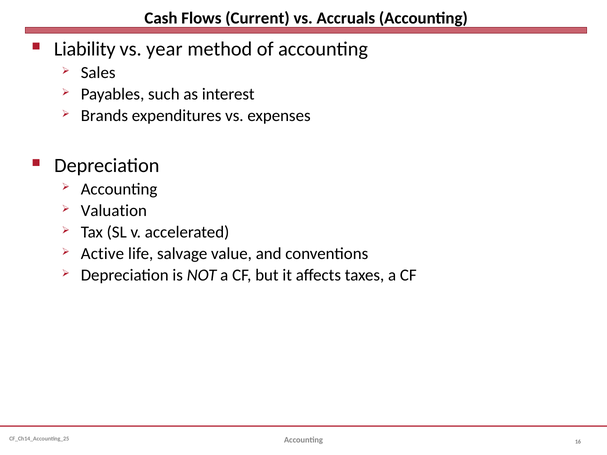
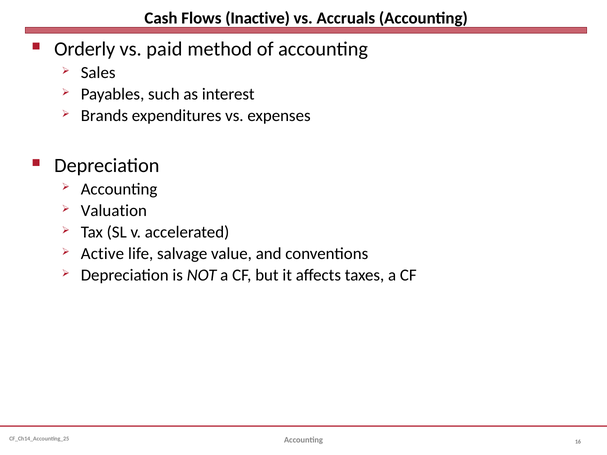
Current: Current -> Inactive
Liability: Liability -> Orderly
year: year -> paid
